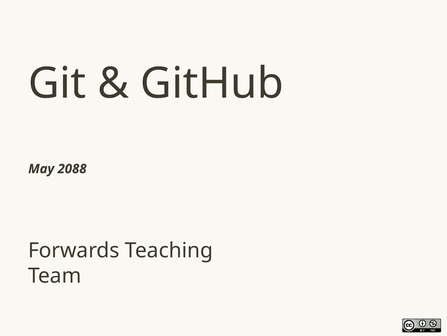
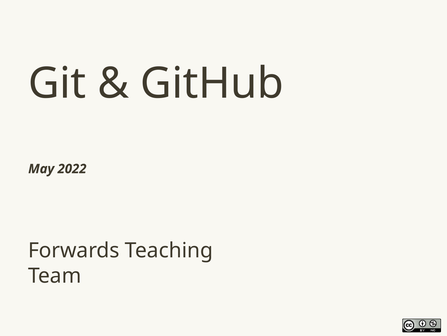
2088: 2088 -> 2022
